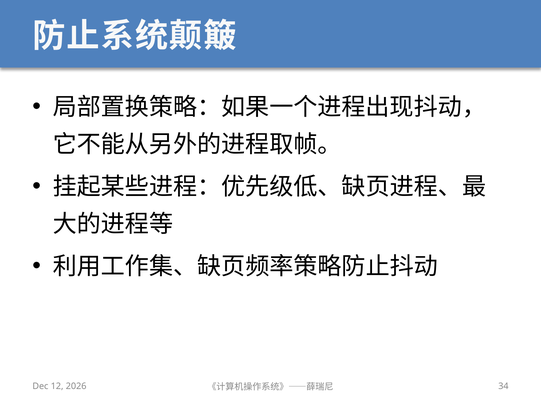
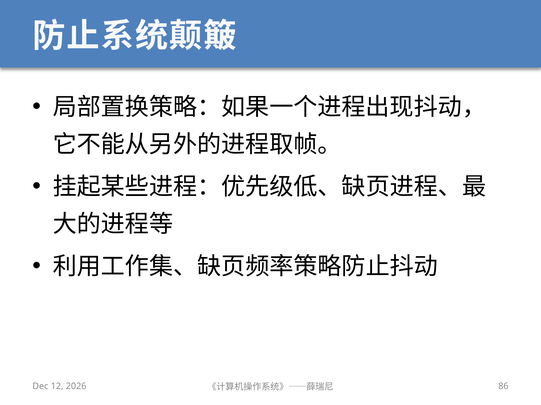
34: 34 -> 86
